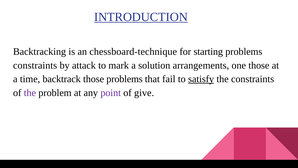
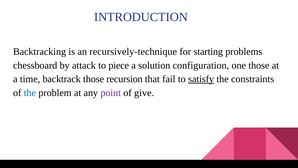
INTRODUCTION underline: present -> none
chessboard-technique: chessboard-technique -> recursively-technique
constraints at (35, 65): constraints -> chessboard
mark: mark -> piece
arrangements: arrangements -> configuration
those problems: problems -> recursion
the at (30, 93) colour: purple -> blue
